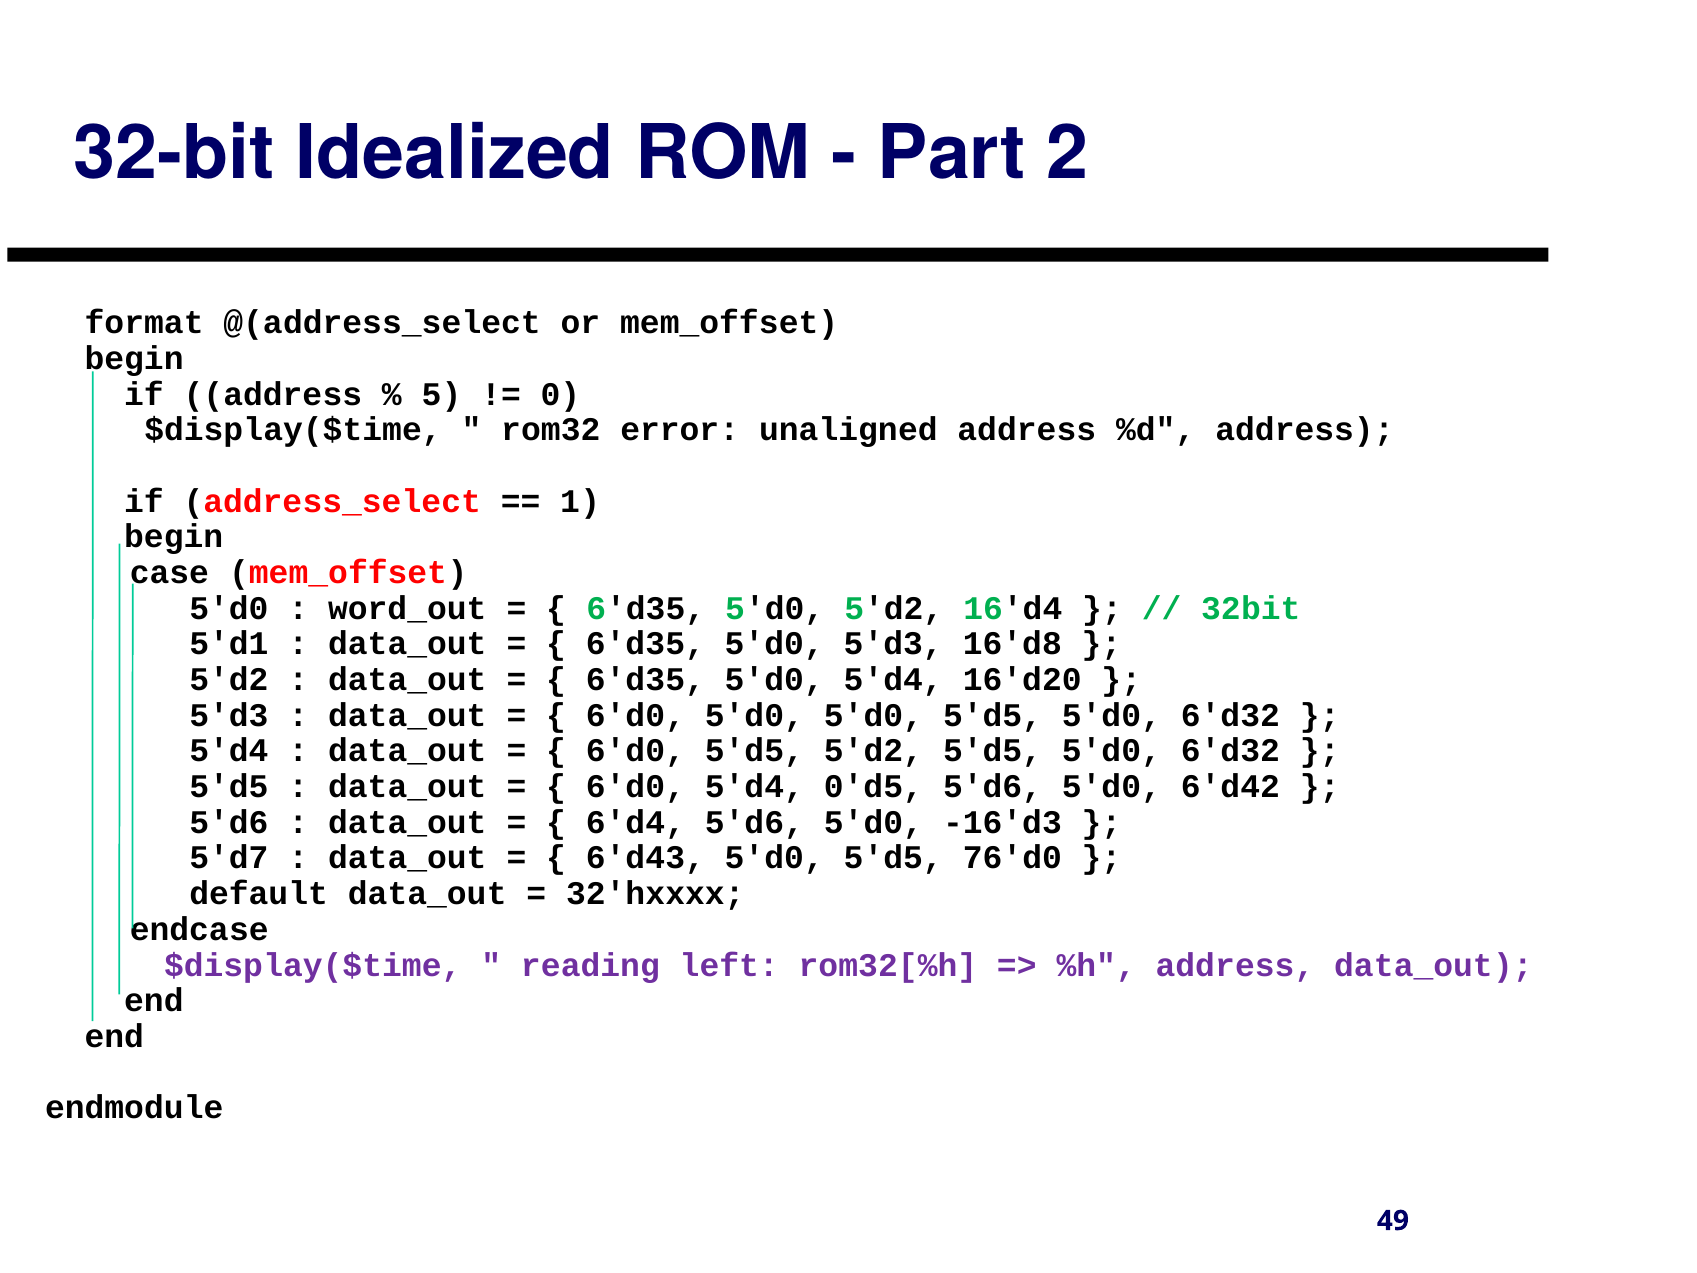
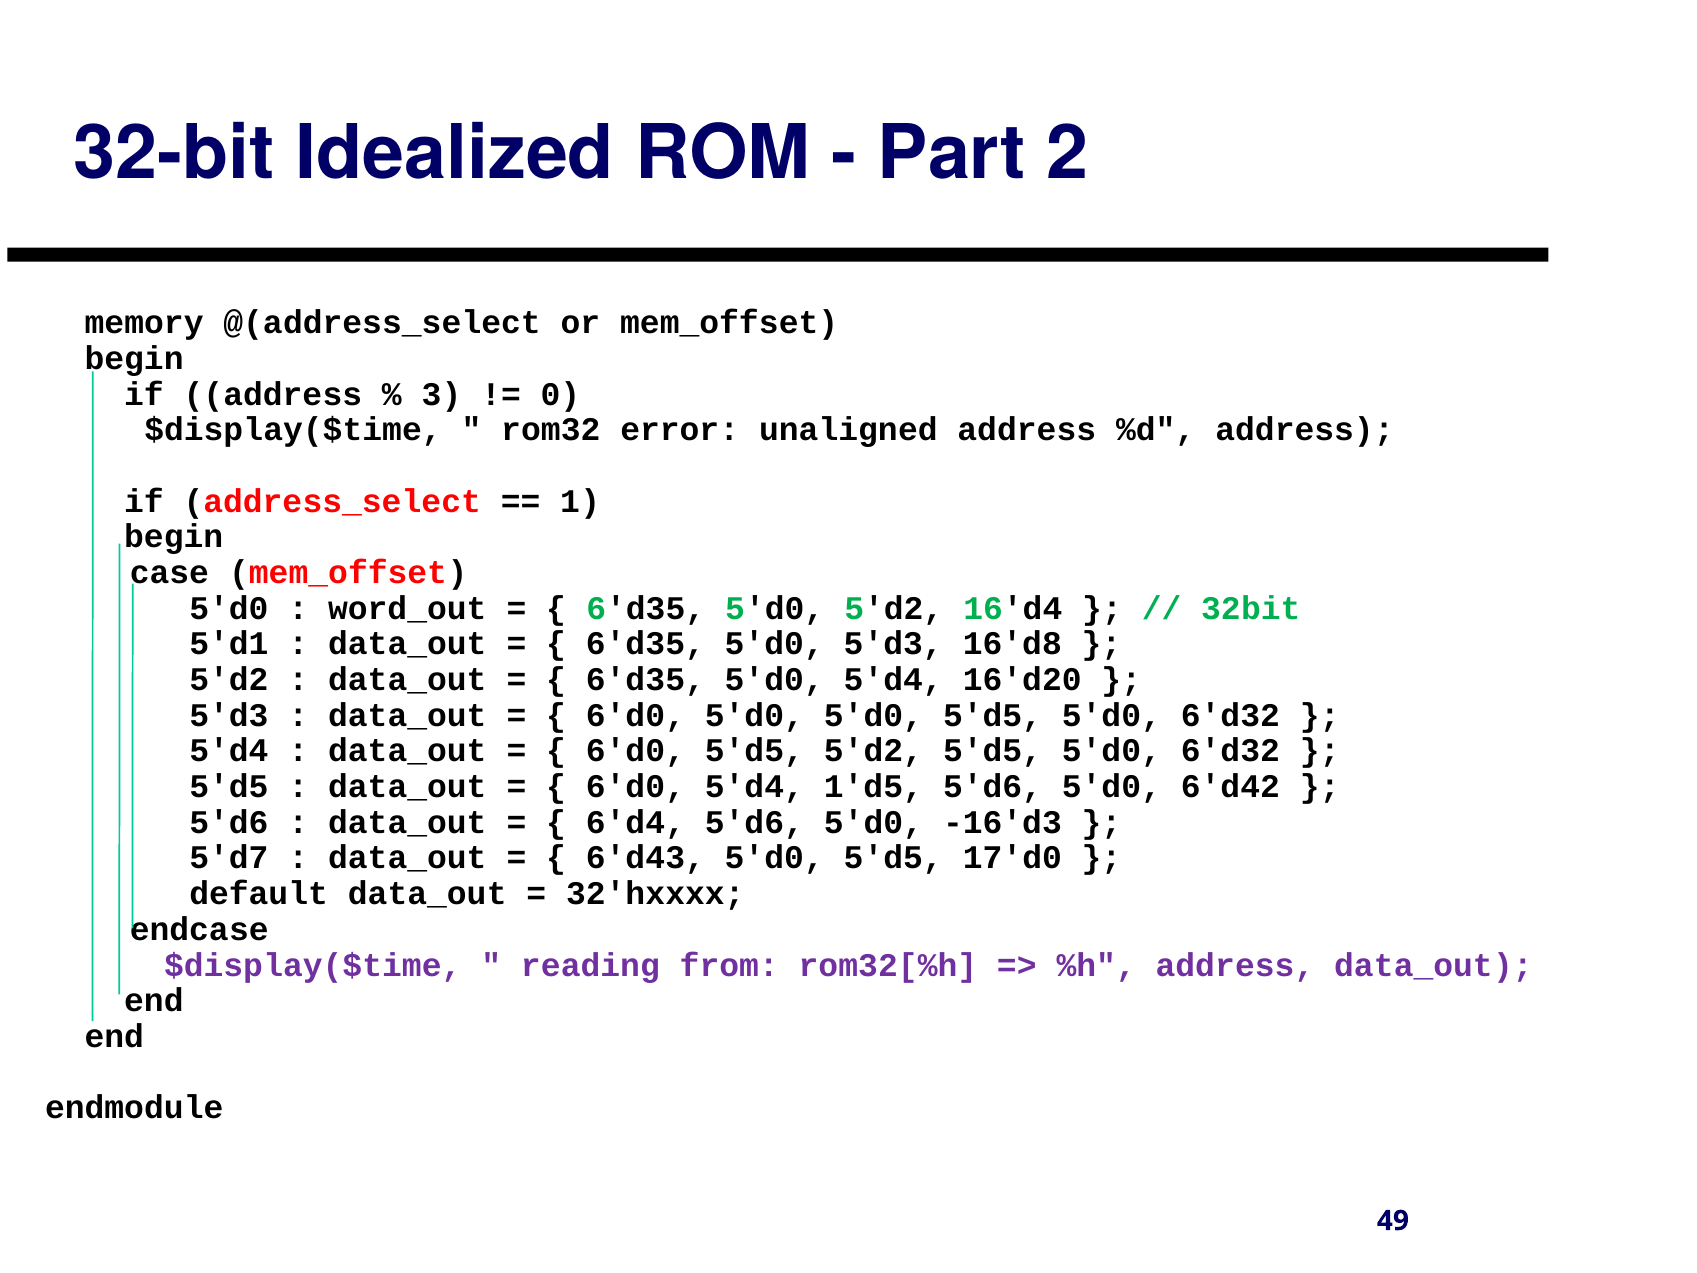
format: format -> memory
5: 5 -> 3
0'd5: 0'd5 -> 1'd5
76'd0: 76'd0 -> 17'd0
left: left -> from
